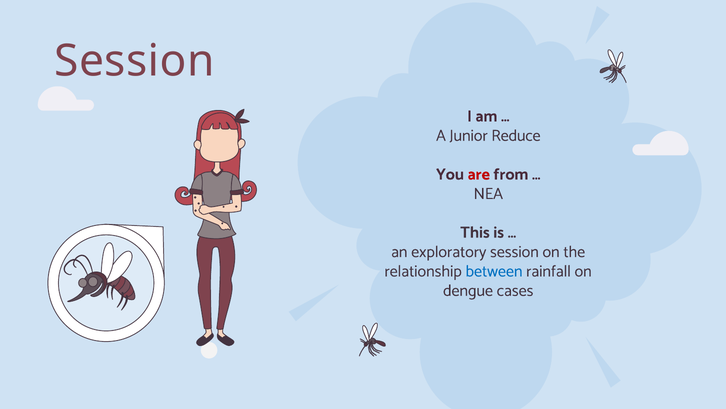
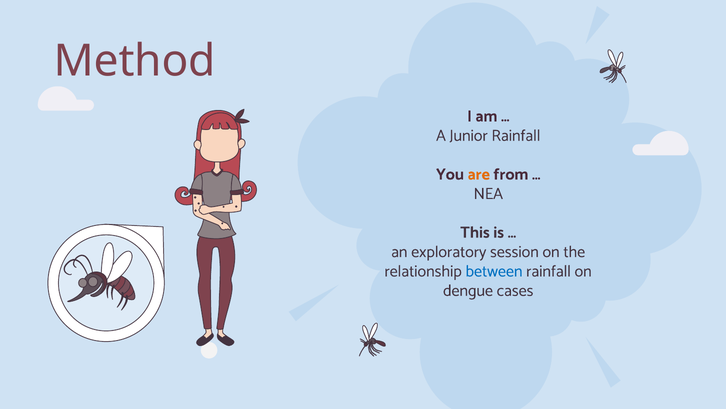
Session at (134, 61): Session -> Method
Junior Reduce: Reduce -> Rainfall
are colour: red -> orange
